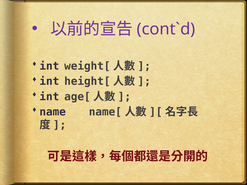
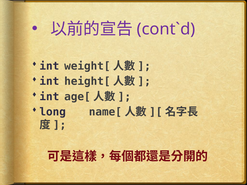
name: name -> long
